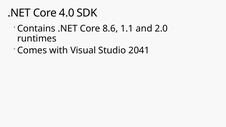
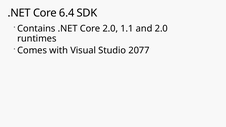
4.0: 4.0 -> 6.4
Core 8.6: 8.6 -> 2.0
2041: 2041 -> 2077
